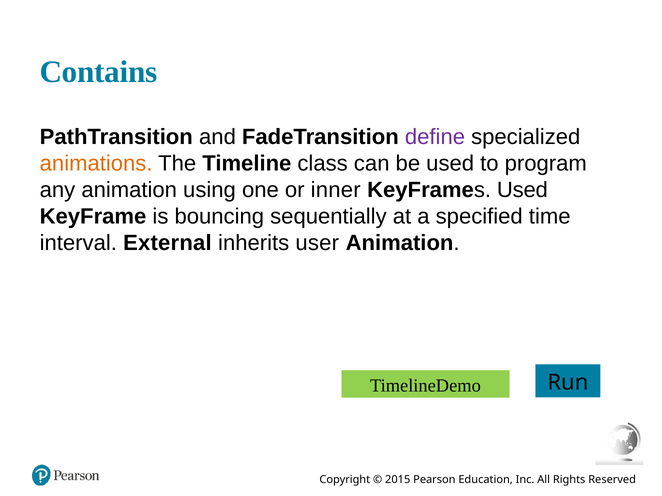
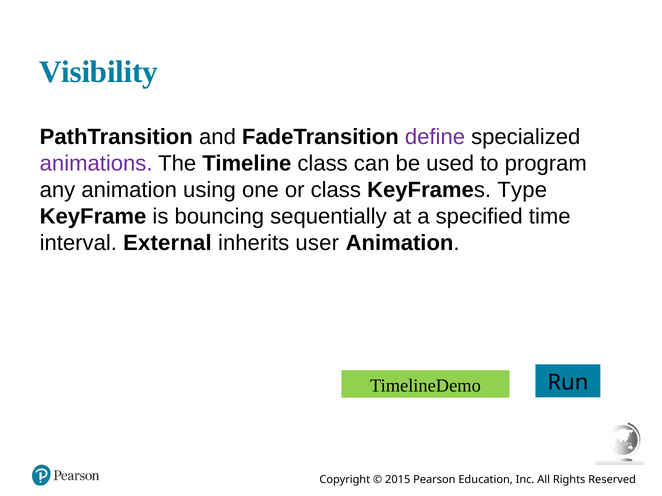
Contains: Contains -> Visibility
animations colour: orange -> purple
or inner: inner -> class
KeyFrames Used: Used -> Type
